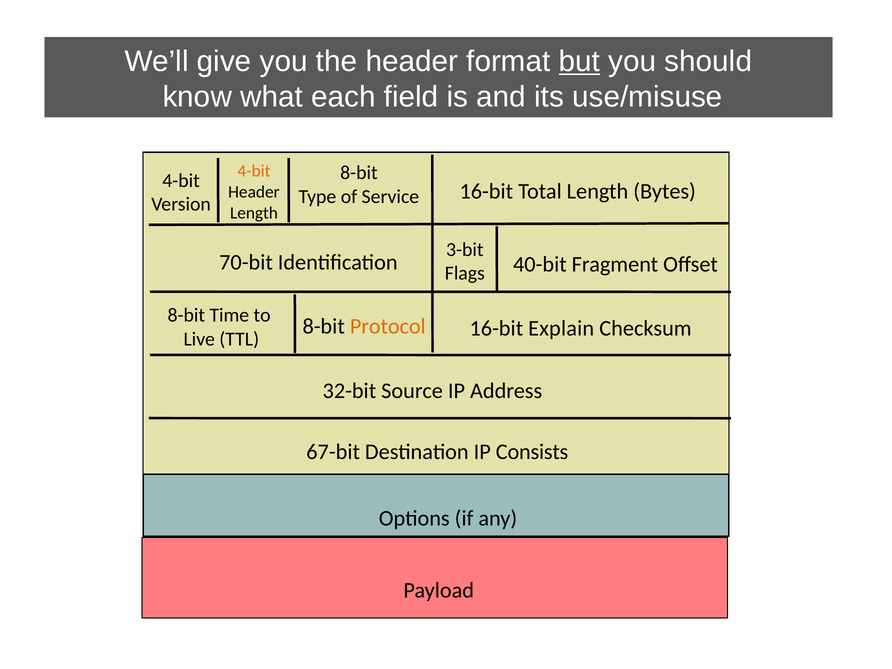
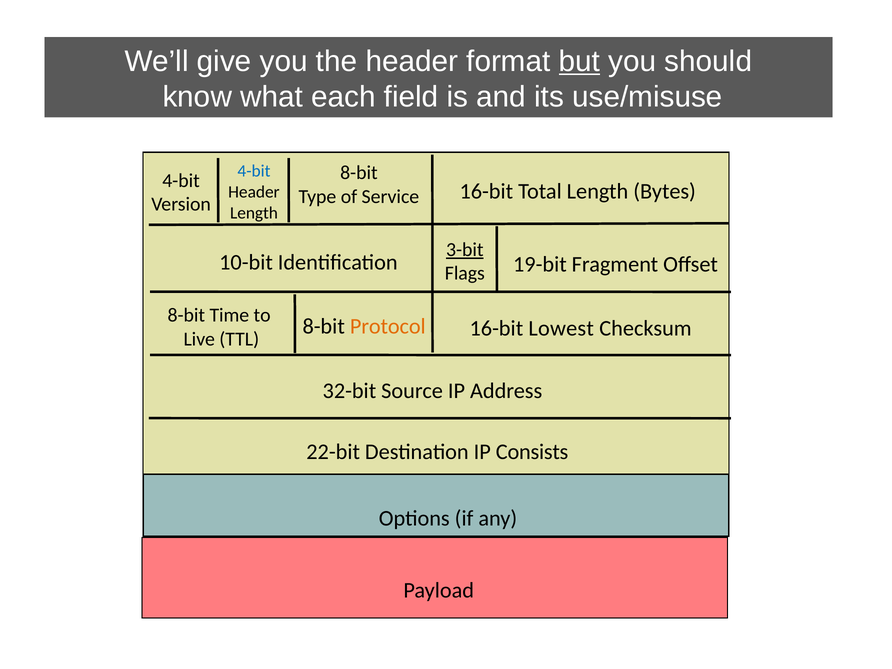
4-bit at (254, 171) colour: orange -> blue
3-bit underline: none -> present
70-bit: 70-bit -> 10-bit
40-bit: 40-bit -> 19-bit
Explain: Explain -> Lowest
67-bit: 67-bit -> 22-bit
